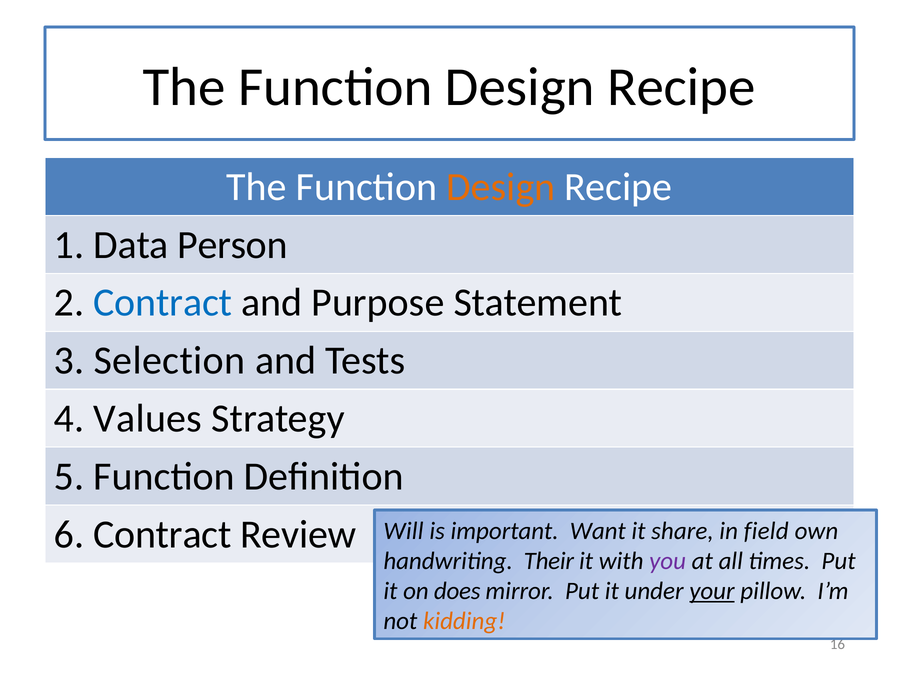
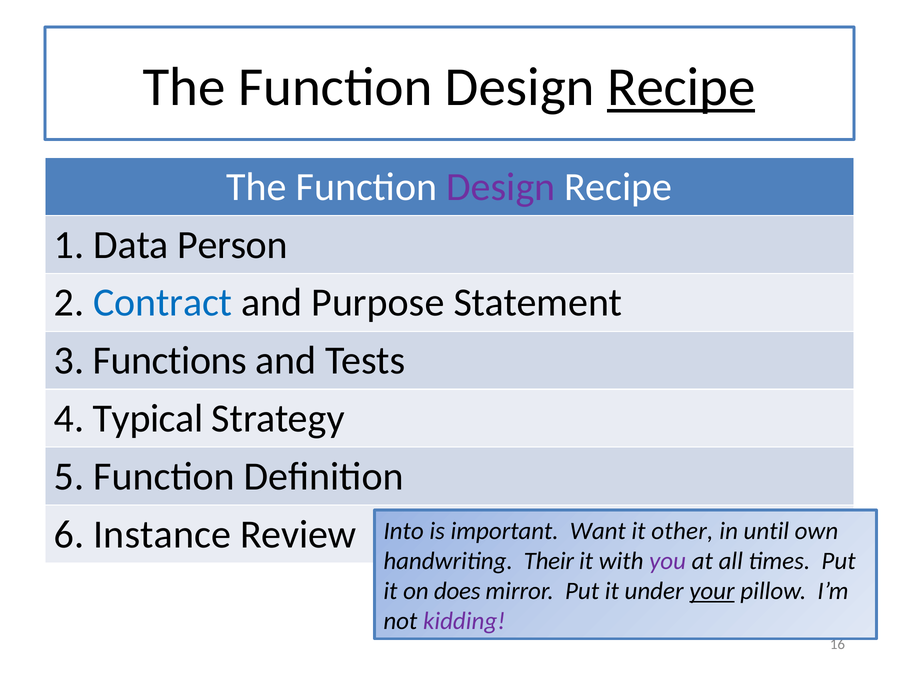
Recipe at (681, 87) underline: none -> present
Design at (501, 187) colour: orange -> purple
Selection: Selection -> Functions
Values: Values -> Typical
6 Contract: Contract -> Instance
Will: Will -> Into
share: share -> other
field: field -> until
kidding colour: orange -> purple
